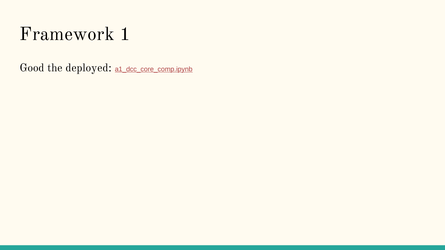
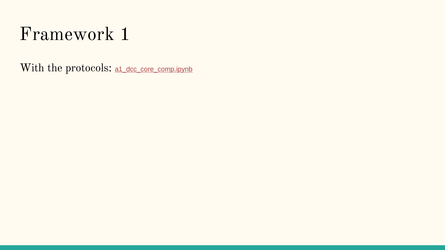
Good: Good -> With
deployed: deployed -> protocols
